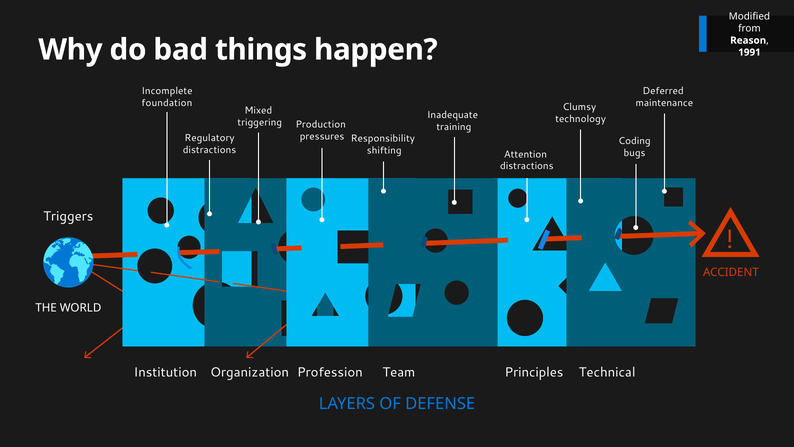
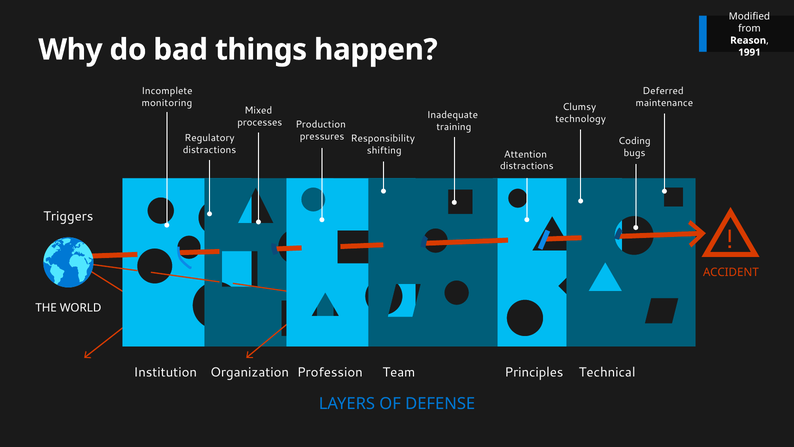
foundation: foundation -> monitoring
triggering: triggering -> processes
